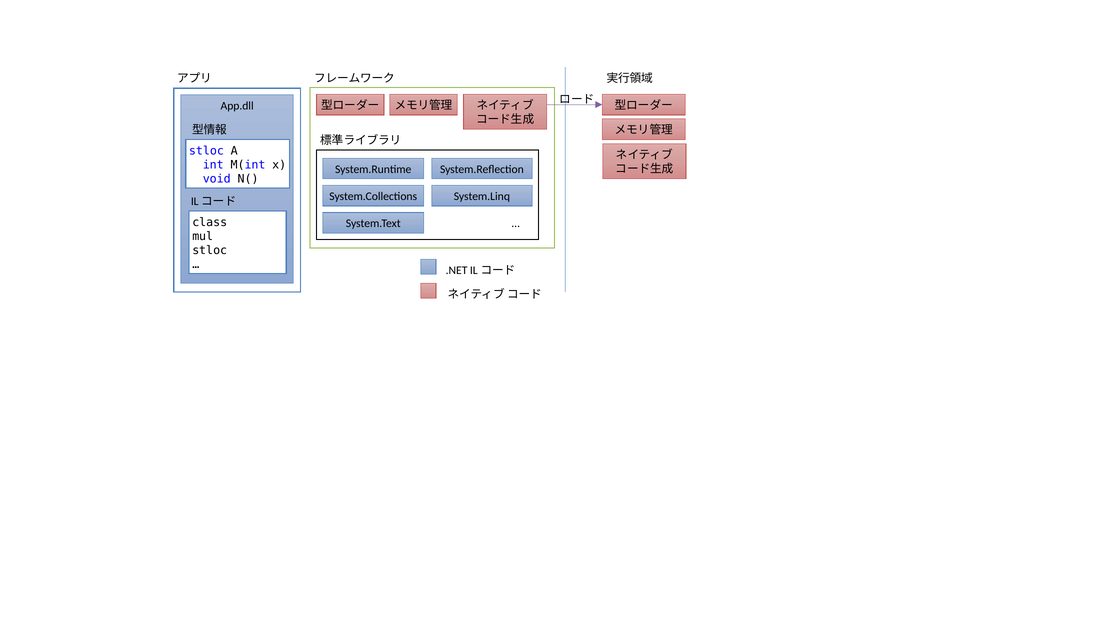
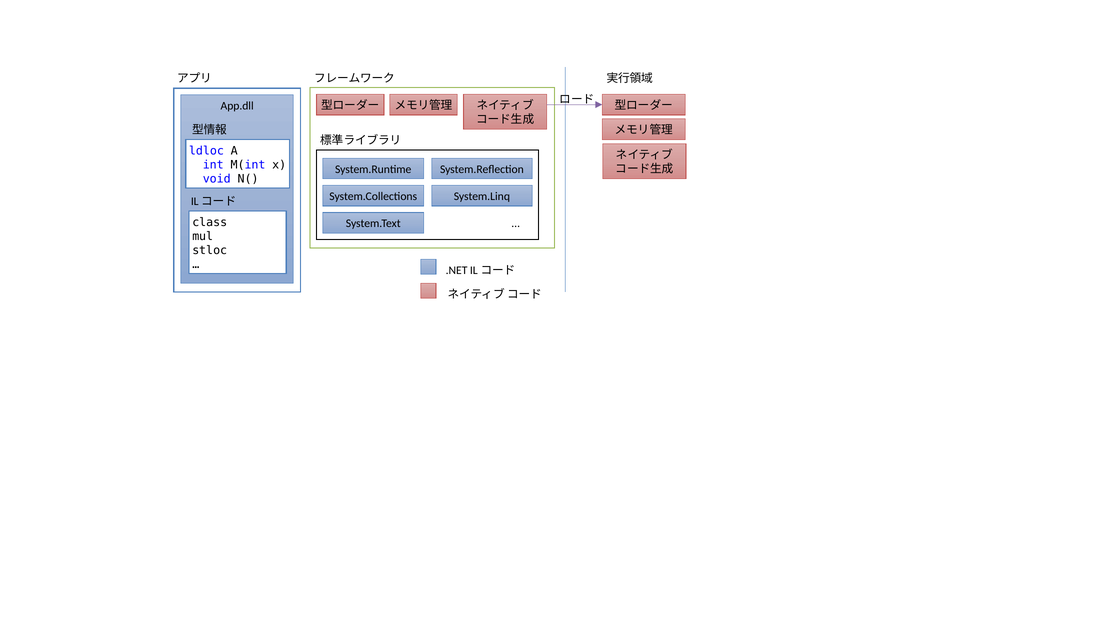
stloc at (206, 151): stloc -> ldloc
